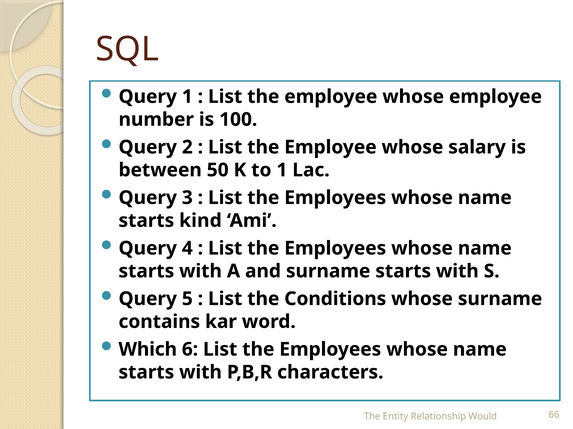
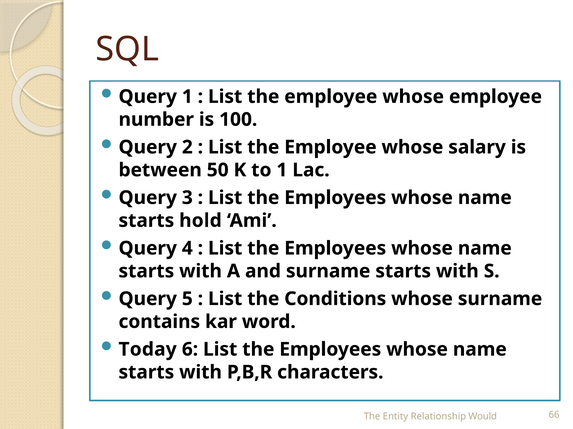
kind: kind -> hold
Which: Which -> Today
